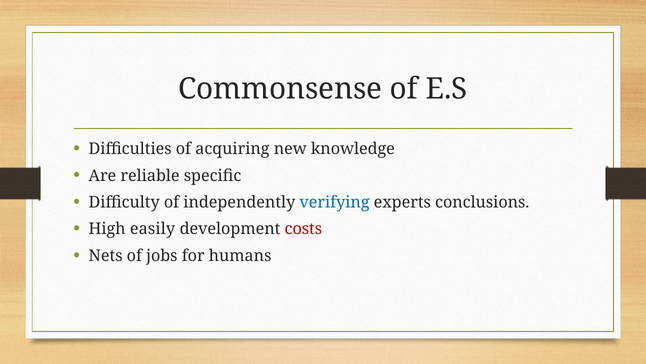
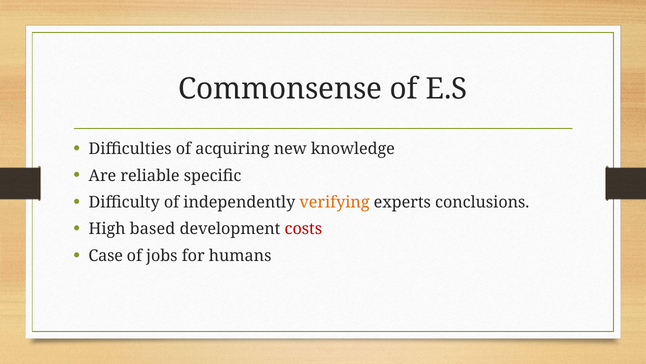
verifying colour: blue -> orange
easily: easily -> based
Nets: Nets -> Case
